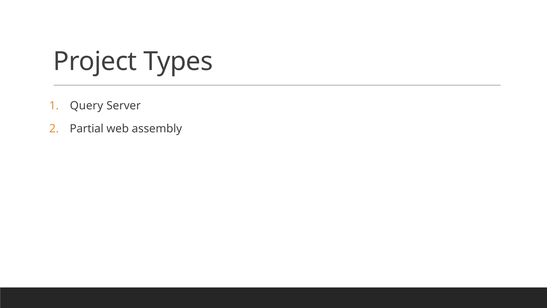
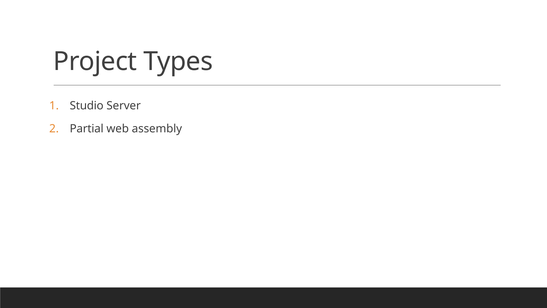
Query: Query -> Studio
